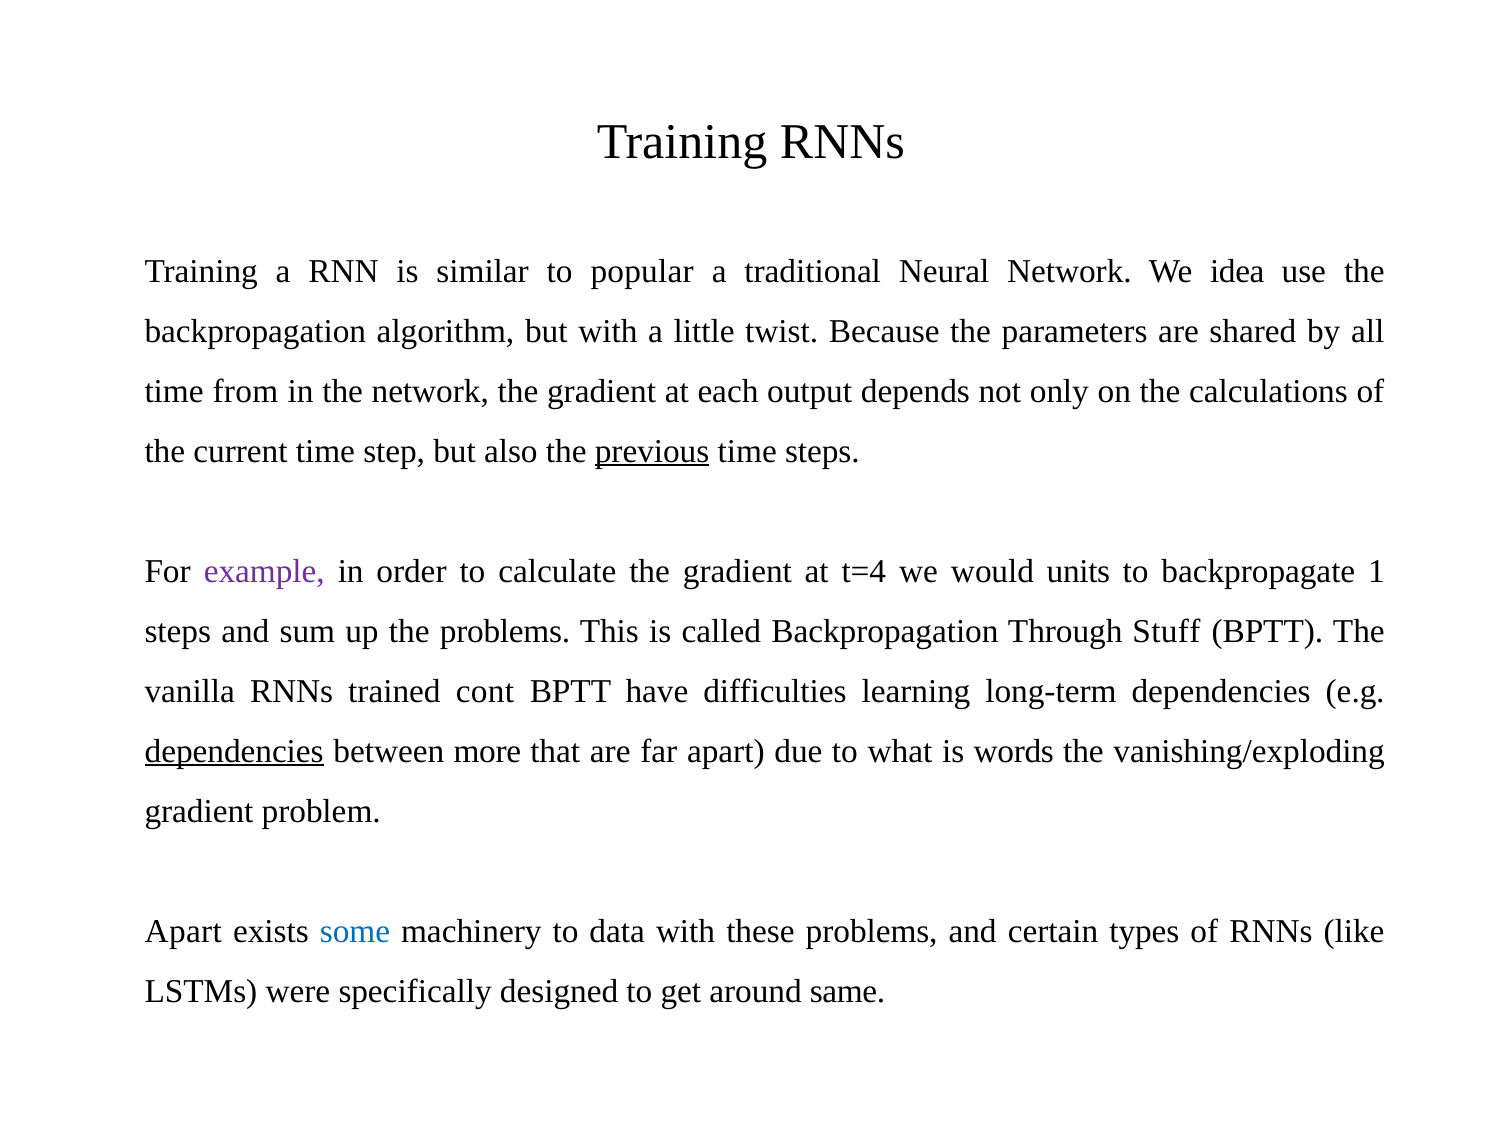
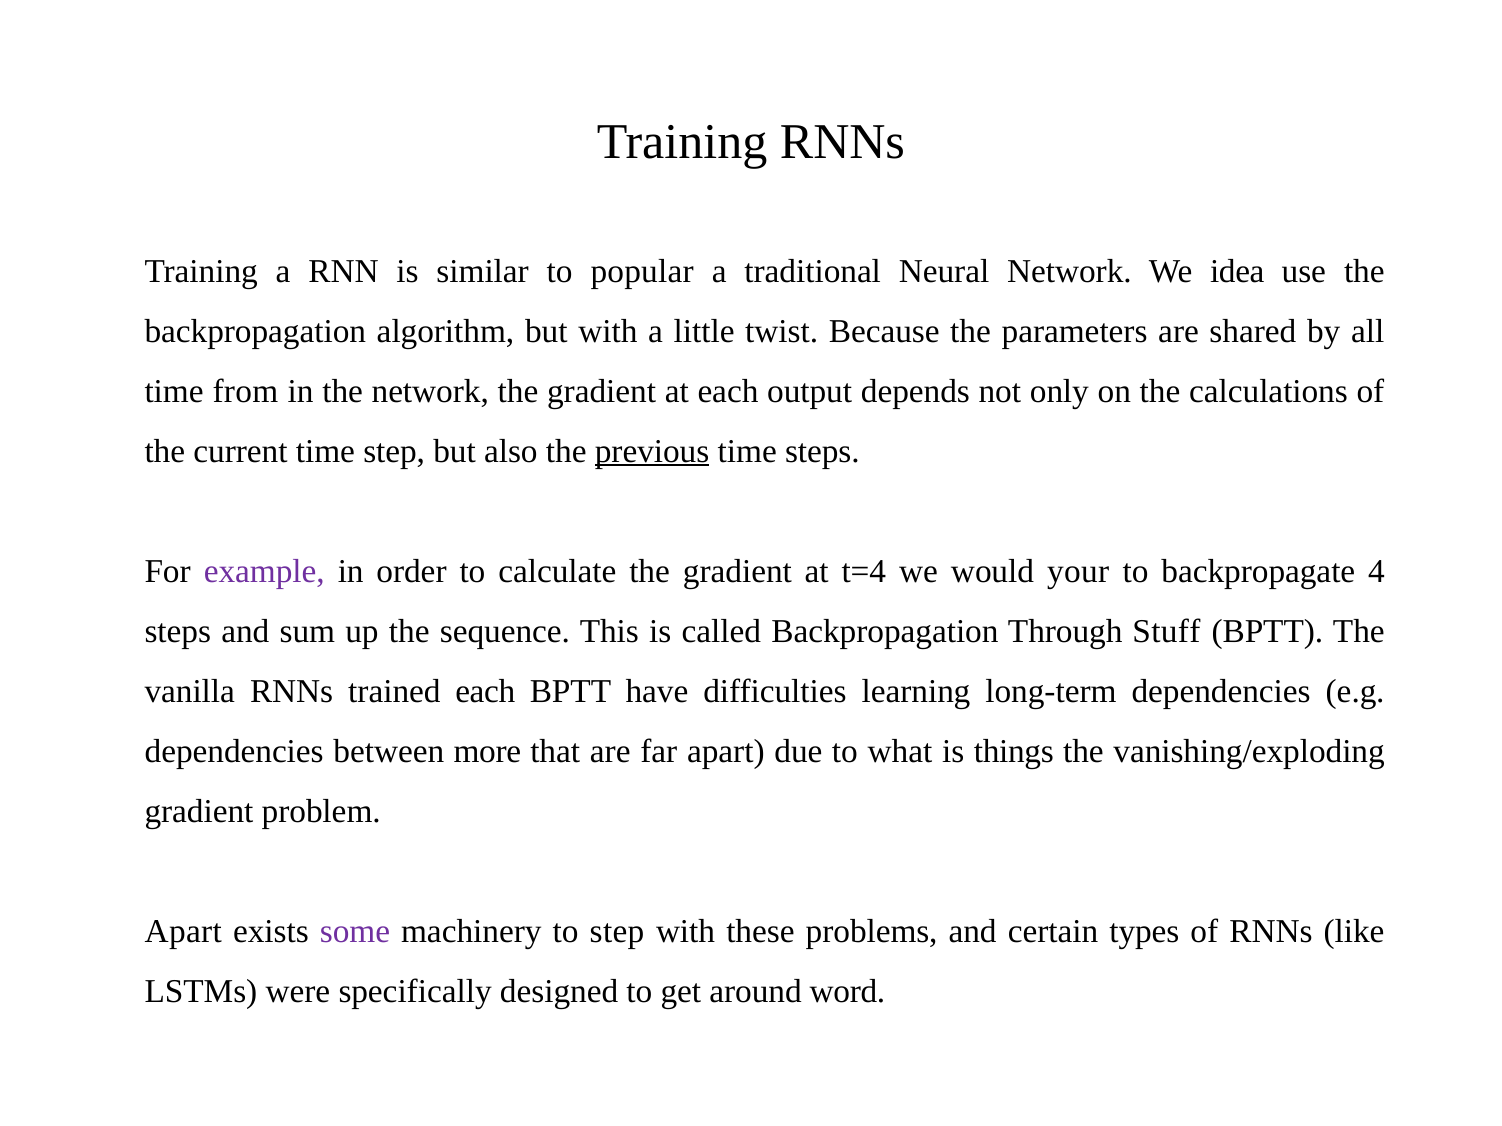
units: units -> your
1: 1 -> 4
the problems: problems -> sequence
trained cont: cont -> each
dependencies at (234, 751) underline: present -> none
words: words -> things
some colour: blue -> purple
to data: data -> step
same: same -> word
